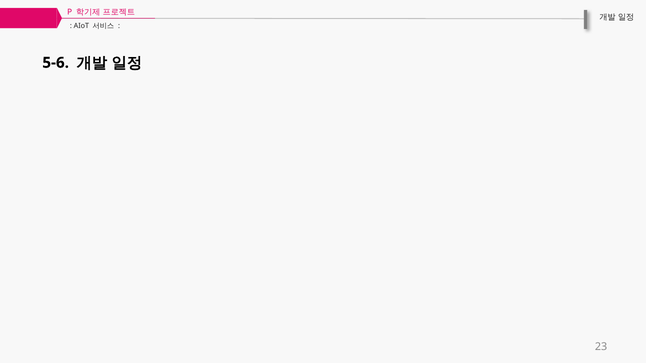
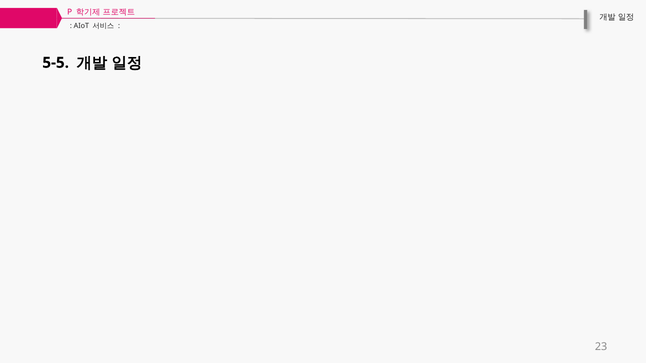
5-6: 5-6 -> 5-5
